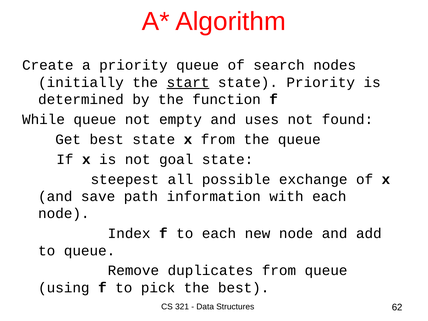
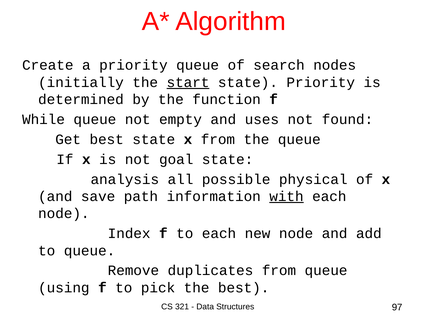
steepest: steepest -> analysis
exchange: exchange -> physical
with underline: none -> present
62: 62 -> 97
